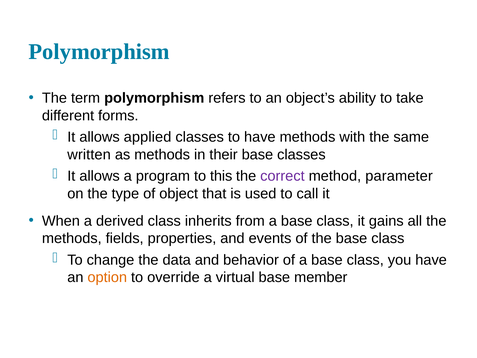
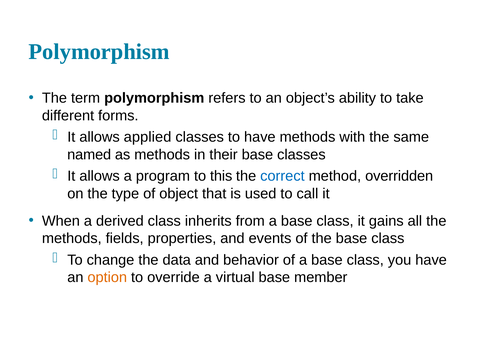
written: written -> named
correct colour: purple -> blue
parameter: parameter -> overridden
